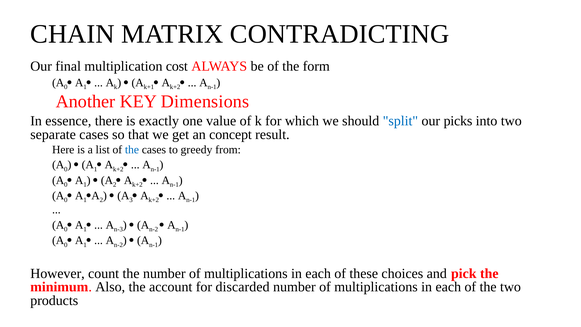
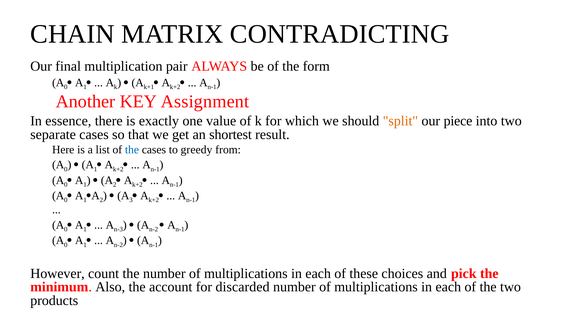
cost: cost -> pair
Dimensions: Dimensions -> Assignment
split colour: blue -> orange
picks: picks -> piece
concept: concept -> shortest
